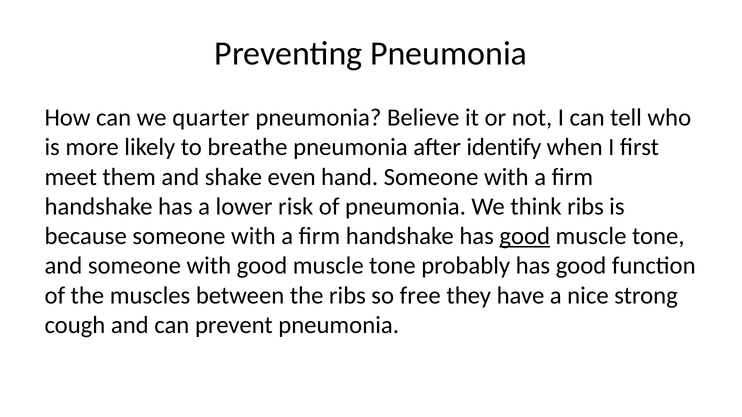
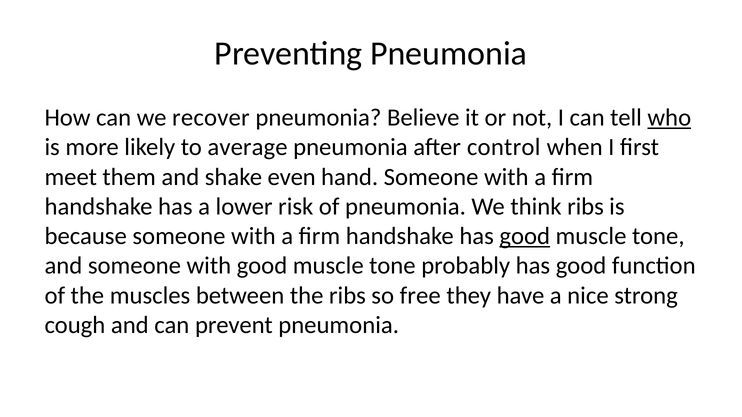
quarter: quarter -> recover
who underline: none -> present
breathe: breathe -> average
identify: identify -> control
